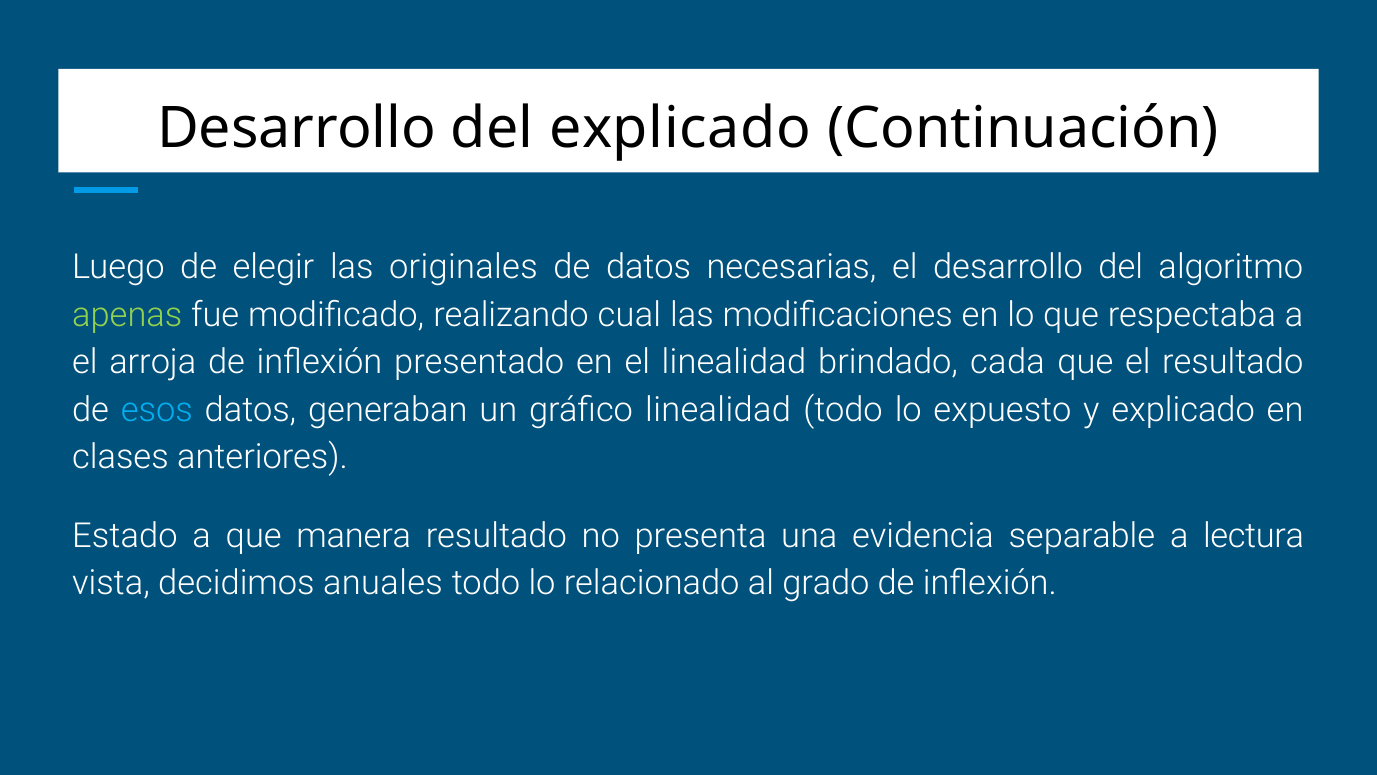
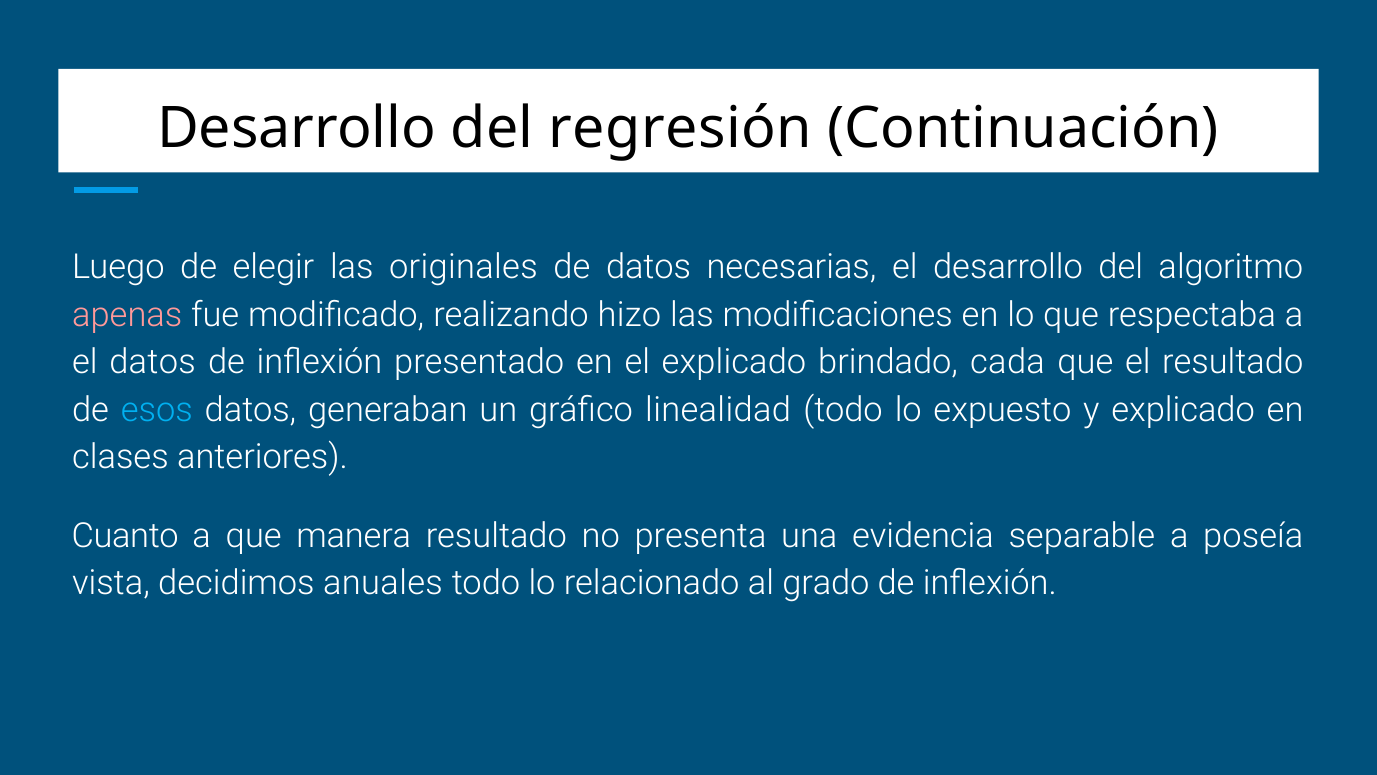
del explicado: explicado -> regresión
apenas colour: light green -> pink
cual: cual -> hizo
el arroja: arroja -> datos
el linealidad: linealidad -> explicado
Estado: Estado -> Cuanto
lectura: lectura -> poseía
